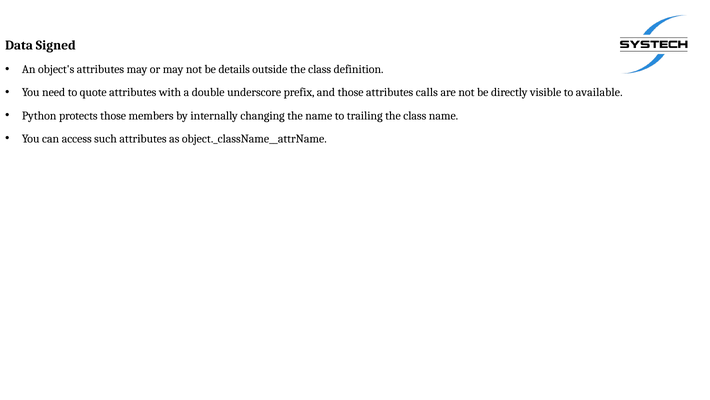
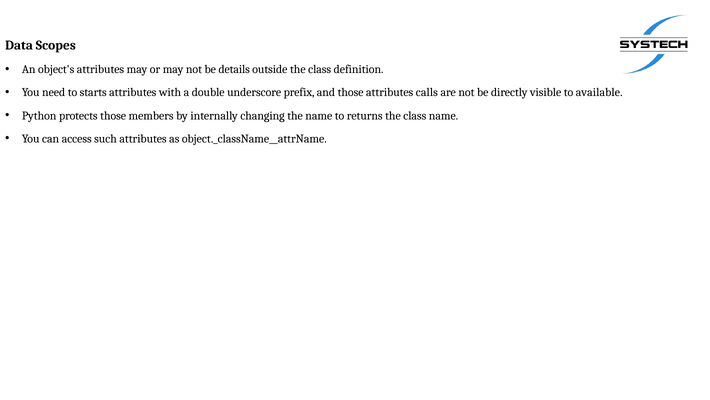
Signed: Signed -> Scopes
quote: quote -> starts
trailing: trailing -> returns
